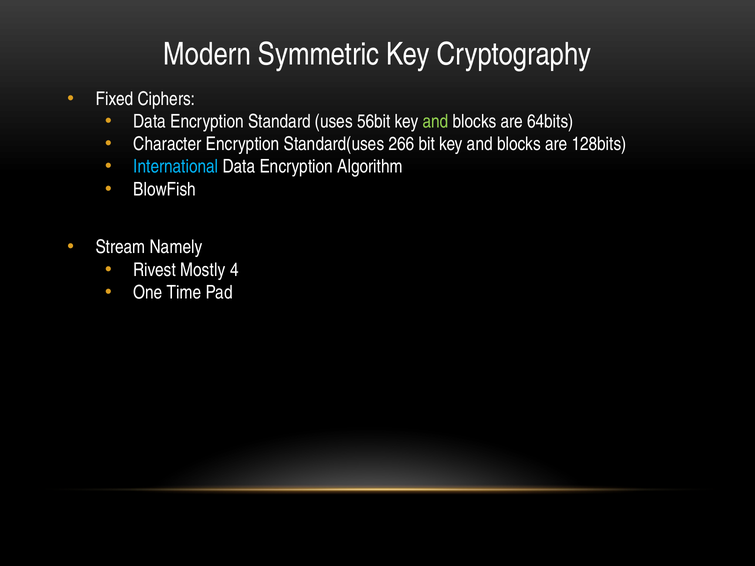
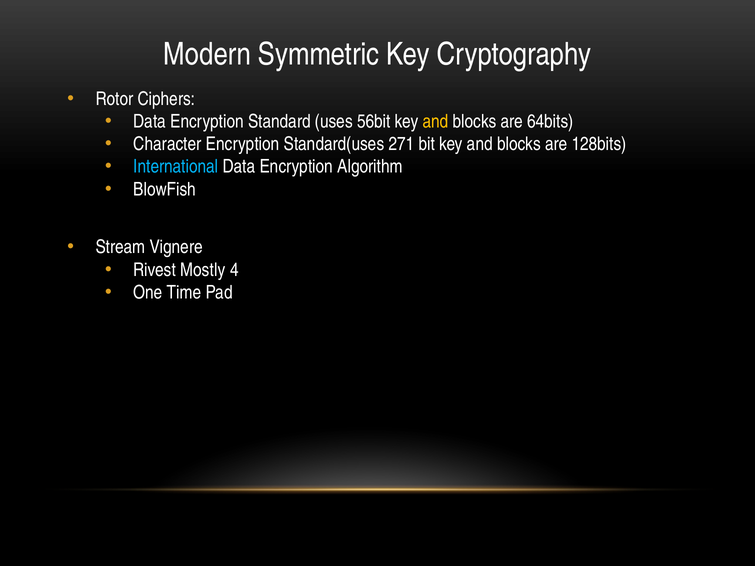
Fixed: Fixed -> Rotor
and at (436, 122) colour: light green -> yellow
266: 266 -> 271
Namely: Namely -> Vignere
